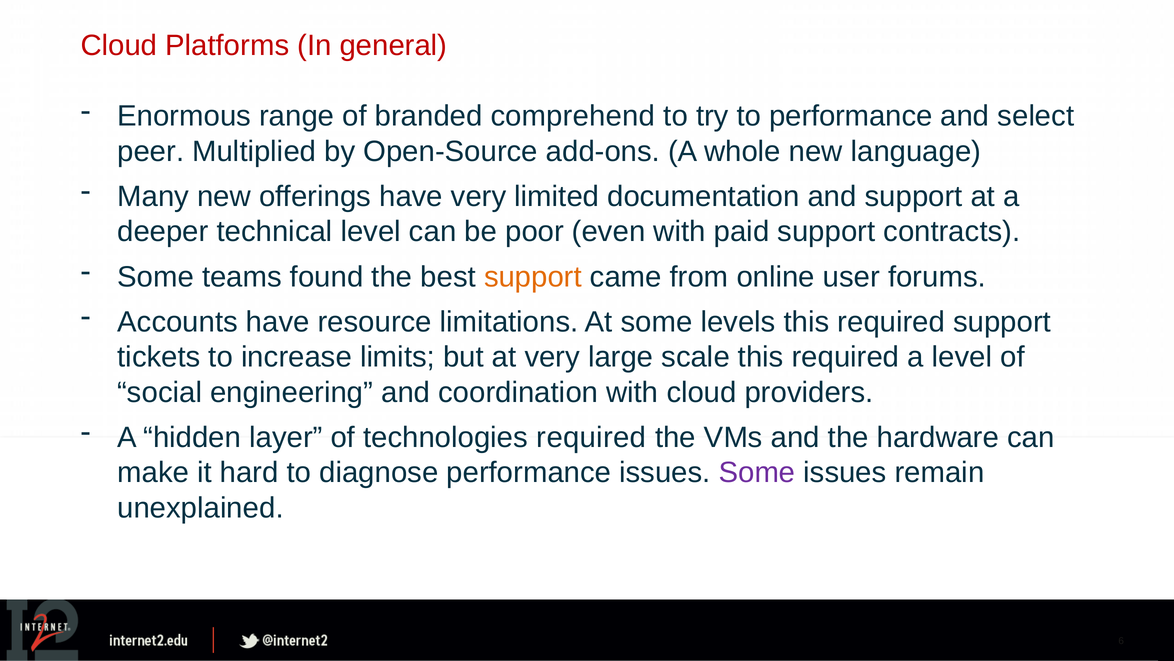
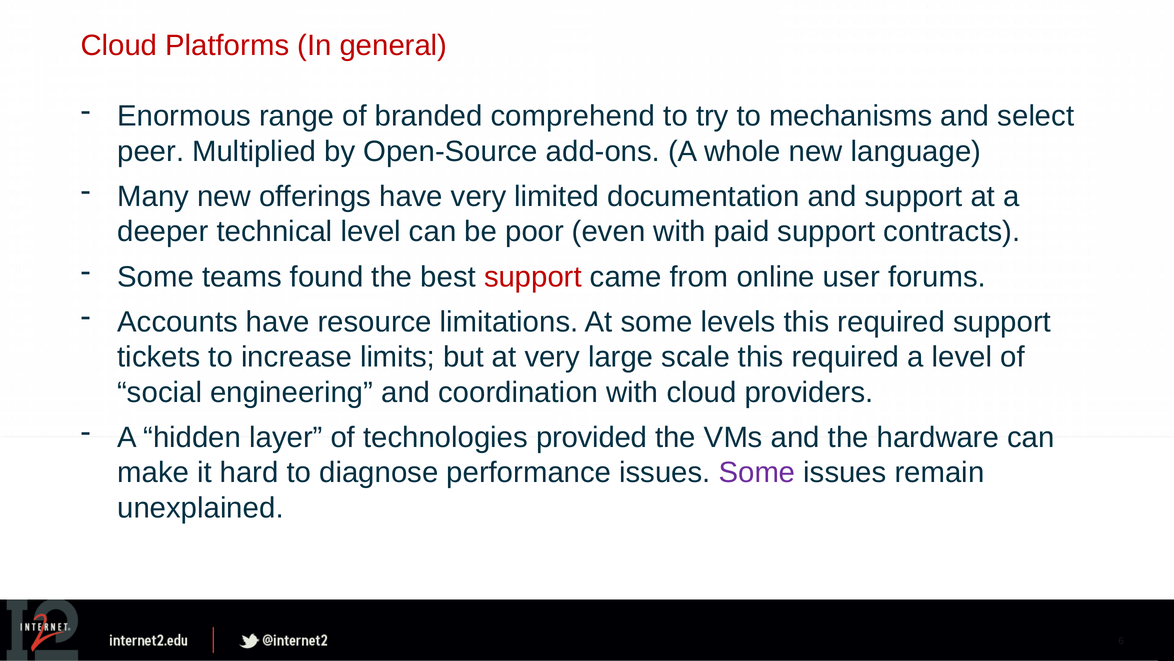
to performance: performance -> mechanisms
support at (533, 277) colour: orange -> red
technologies required: required -> provided
